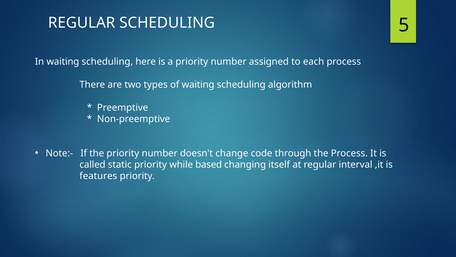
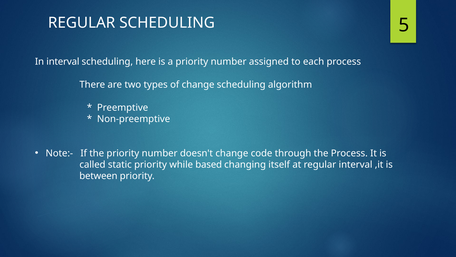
In waiting: waiting -> interval
of waiting: waiting -> change
features: features -> between
